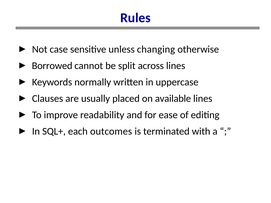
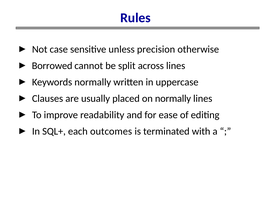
changing: changing -> precision
on available: available -> normally
